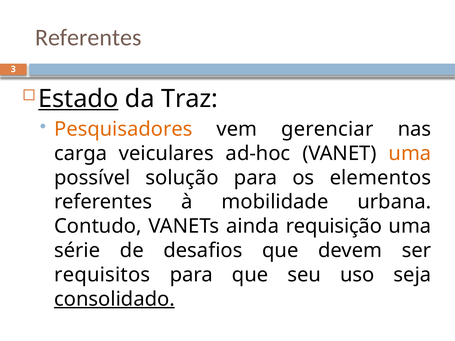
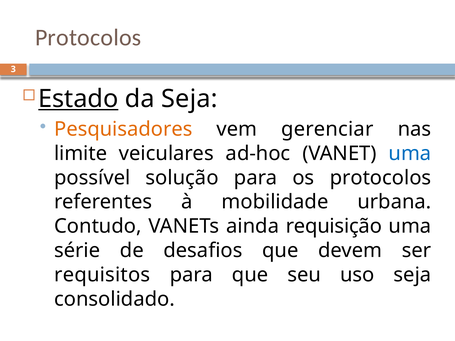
Referentes at (88, 38): Referentes -> Protocolos
da Traz: Traz -> Seja
carga: carga -> limite
uma at (410, 154) colour: orange -> blue
os elementos: elementos -> protocolos
consolidado underline: present -> none
